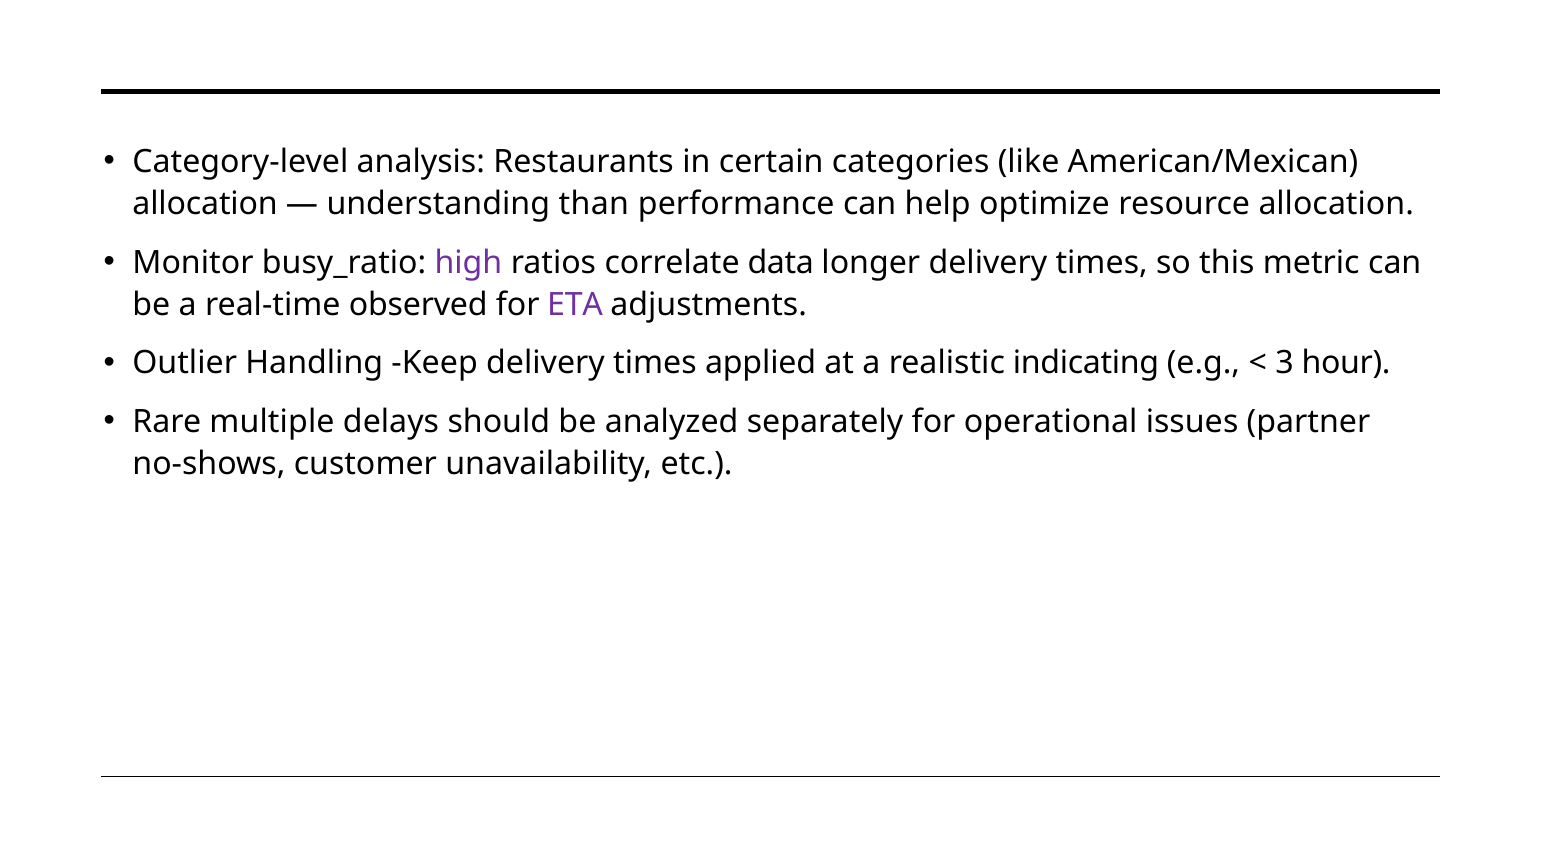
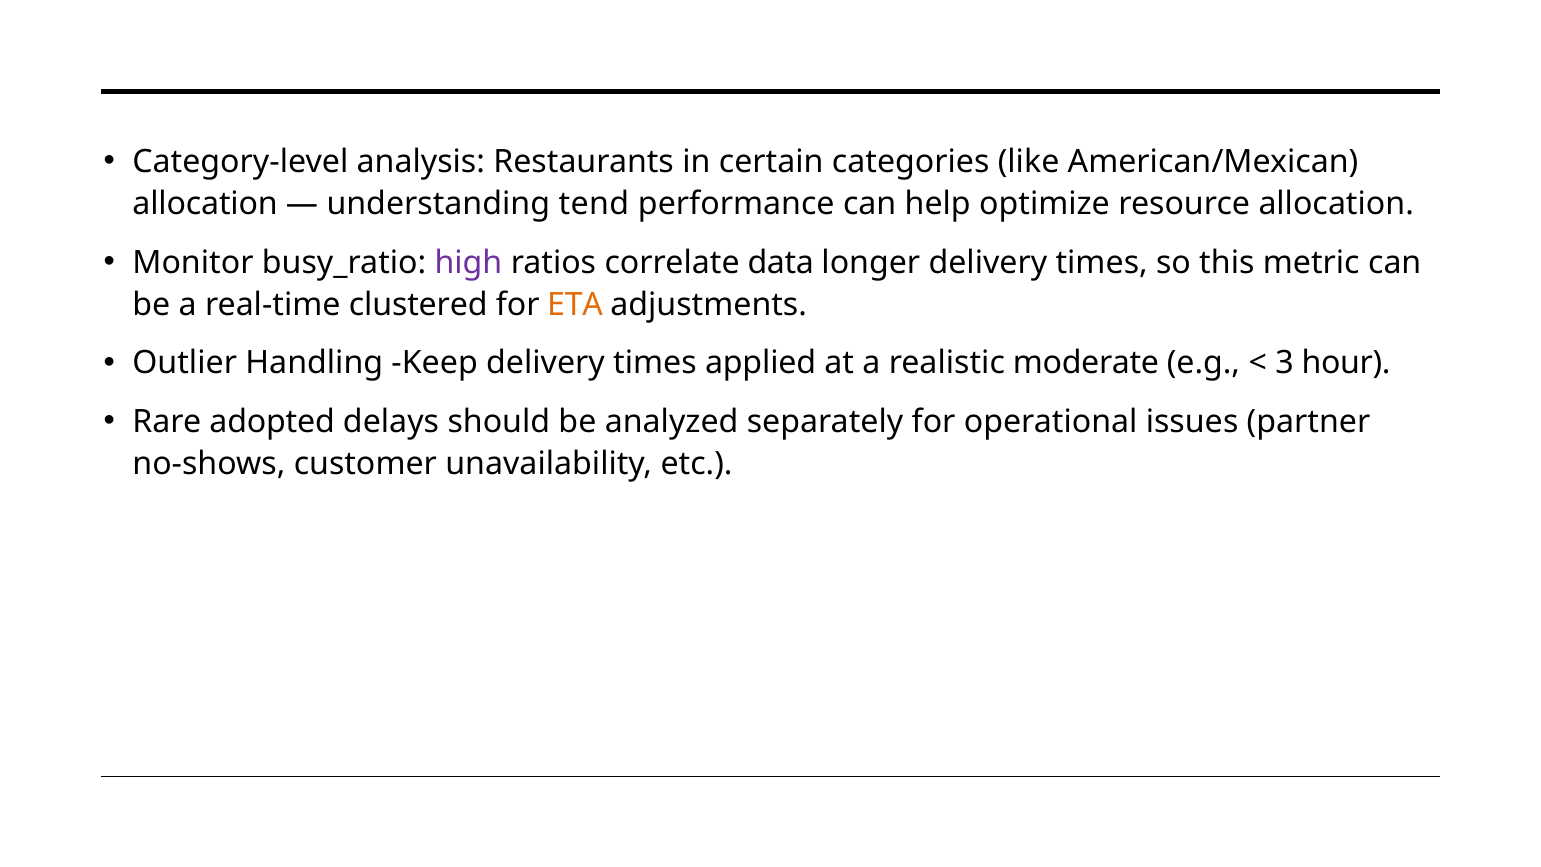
than: than -> tend
observed: observed -> clustered
ETA colour: purple -> orange
indicating: indicating -> moderate
multiple: multiple -> adopted
